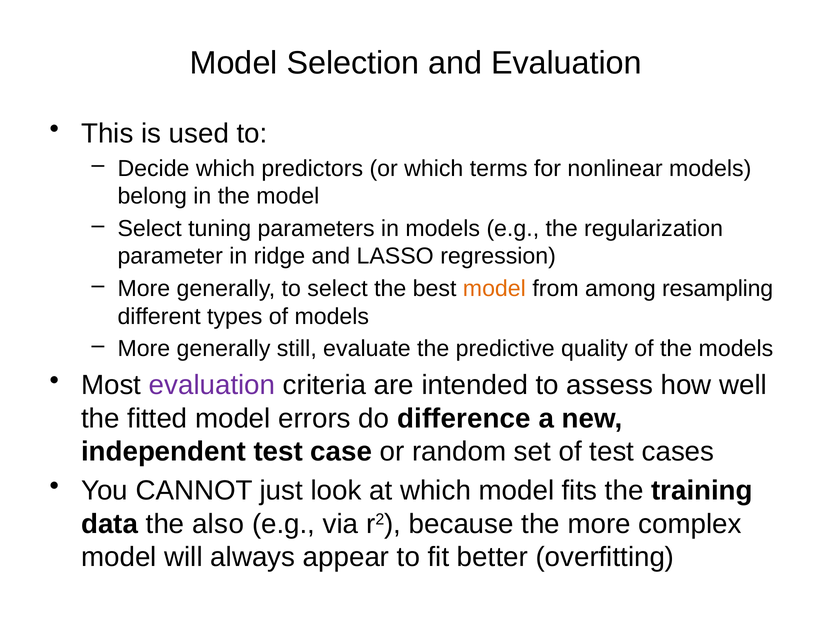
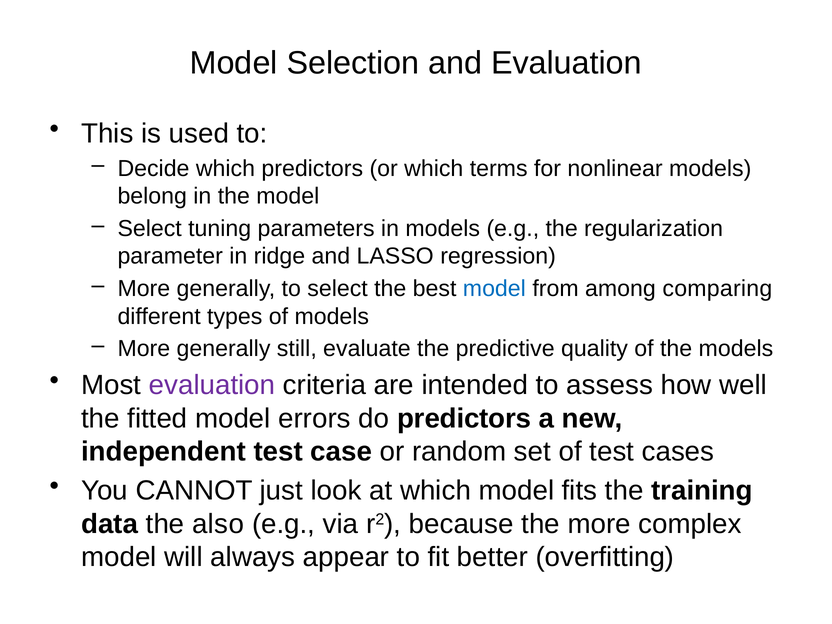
model at (494, 289) colour: orange -> blue
resampling: resampling -> comparing
do difference: difference -> predictors
